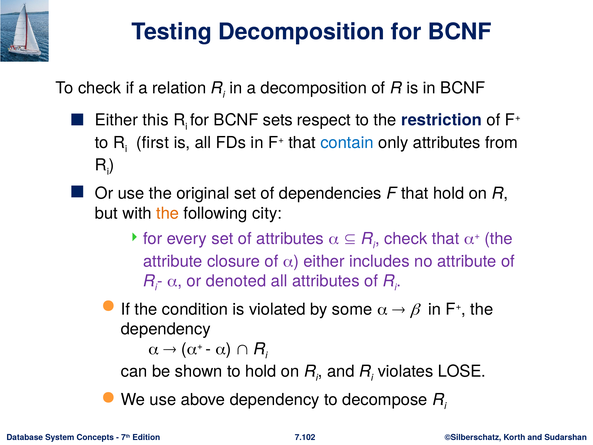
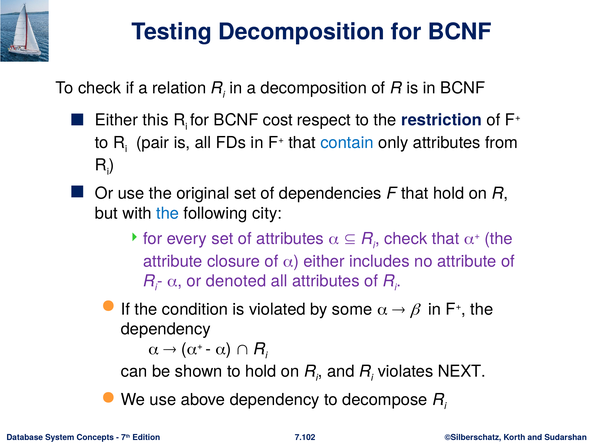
sets: sets -> cost
first: first -> pair
the at (168, 213) colour: orange -> blue
LOSE: LOSE -> NEXT
